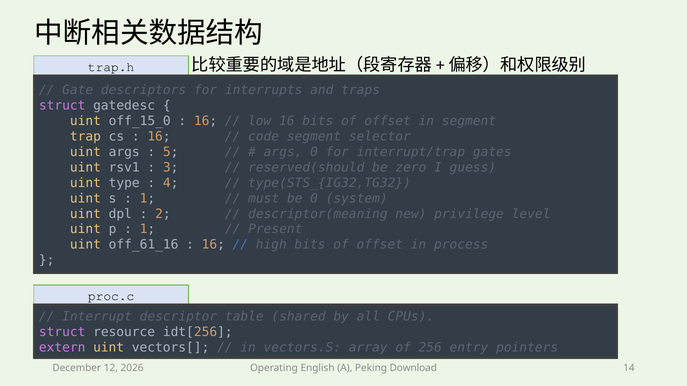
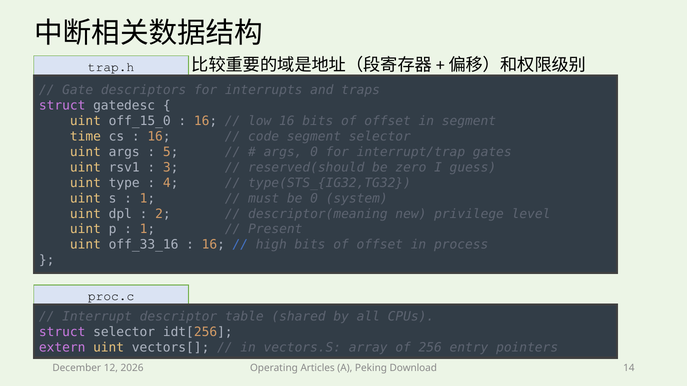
trap: trap -> time
off_61_16: off_61_16 -> off_33_16
struct resource: resource -> selector
English: English -> Articles
